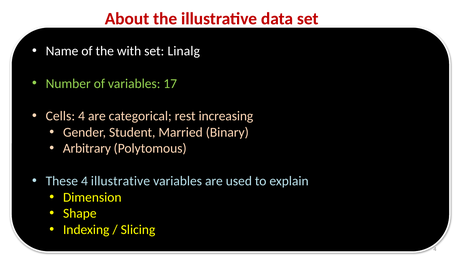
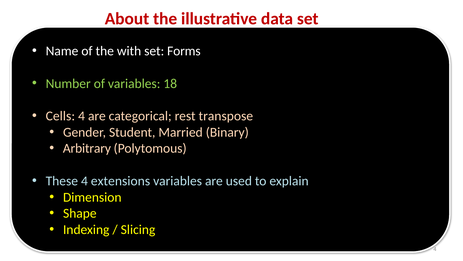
Linalg: Linalg -> Forms
17: 17 -> 18
increasing: increasing -> transpose
4 illustrative: illustrative -> extensions
